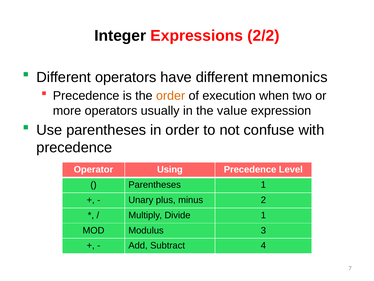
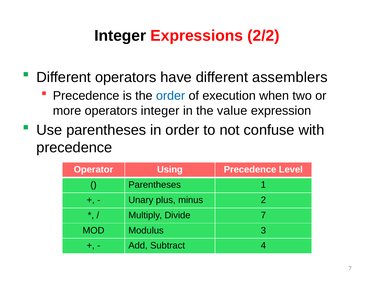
mnemonics: mnemonics -> assemblers
order at (171, 96) colour: orange -> blue
operators usually: usually -> integer
Divide 1: 1 -> 7
